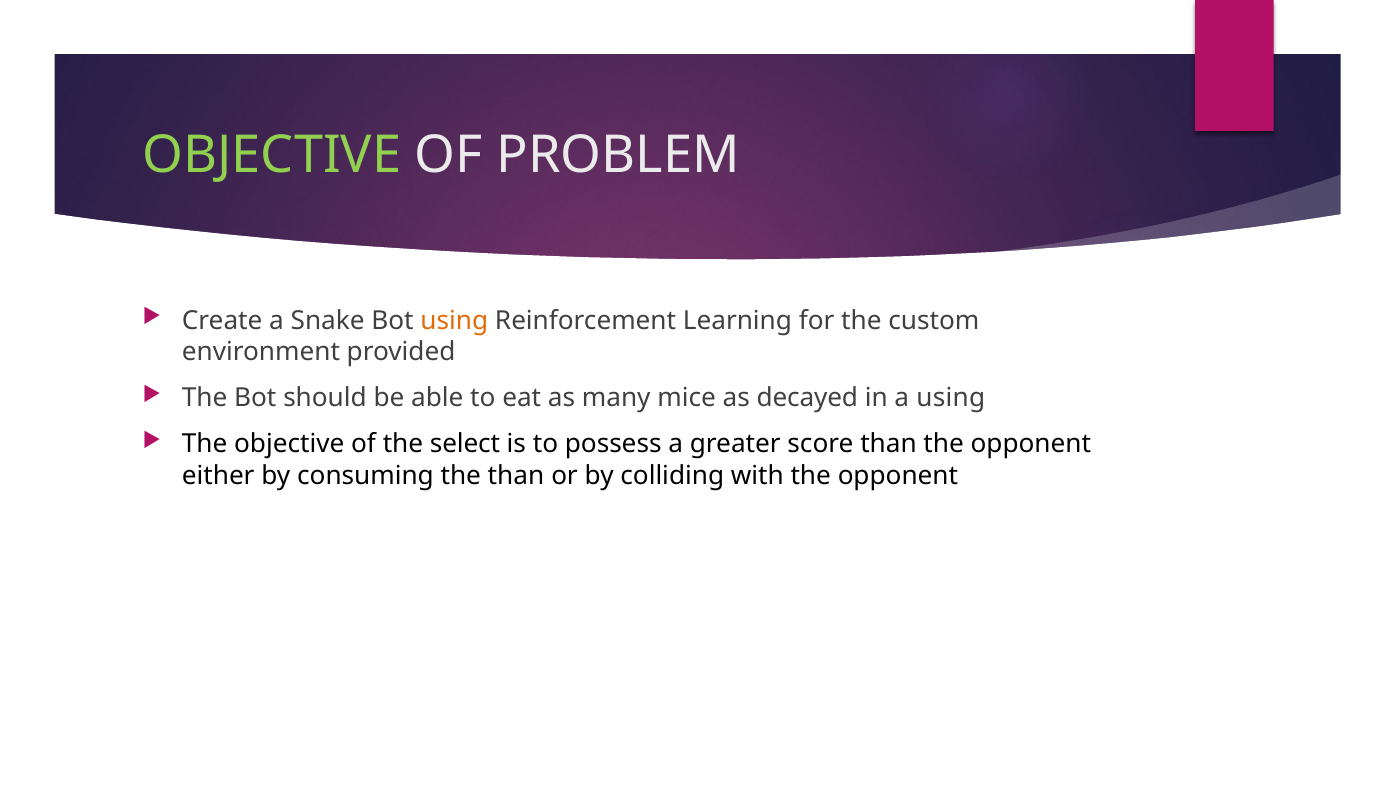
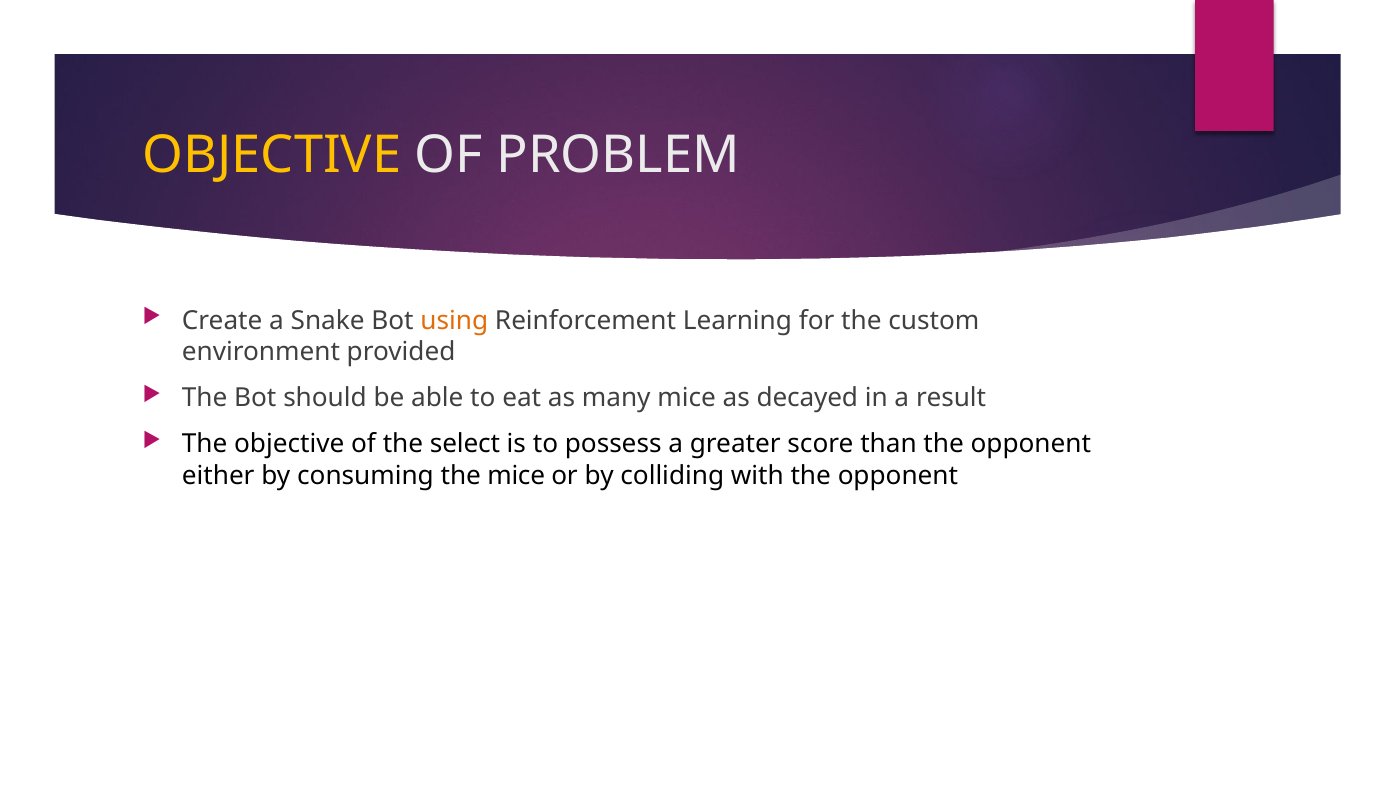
OBJECTIVE at (272, 156) colour: light green -> yellow
a using: using -> result
the than: than -> mice
